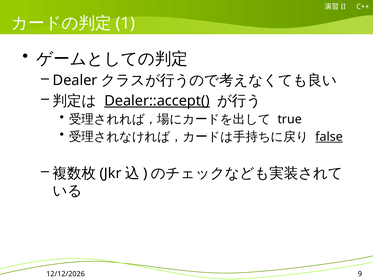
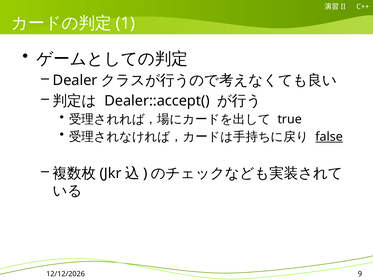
Dealer::accept( underline: present -> none
